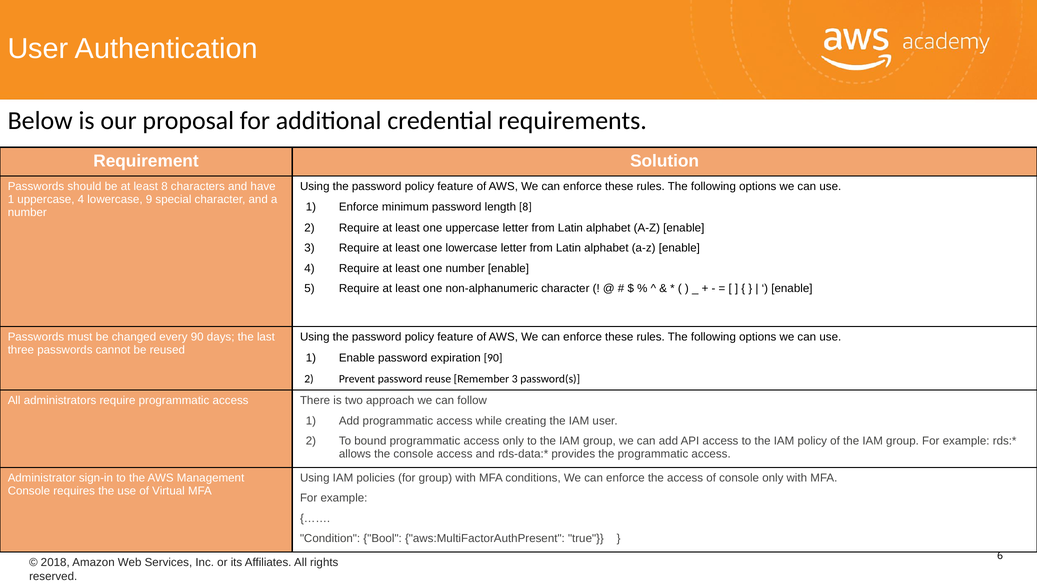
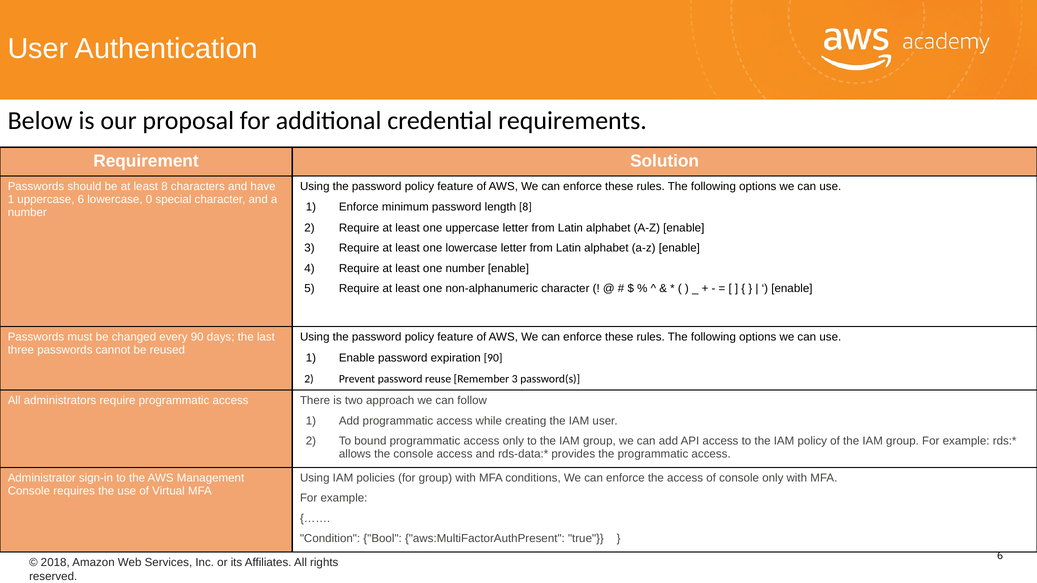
uppercase 4: 4 -> 6
9: 9 -> 0
